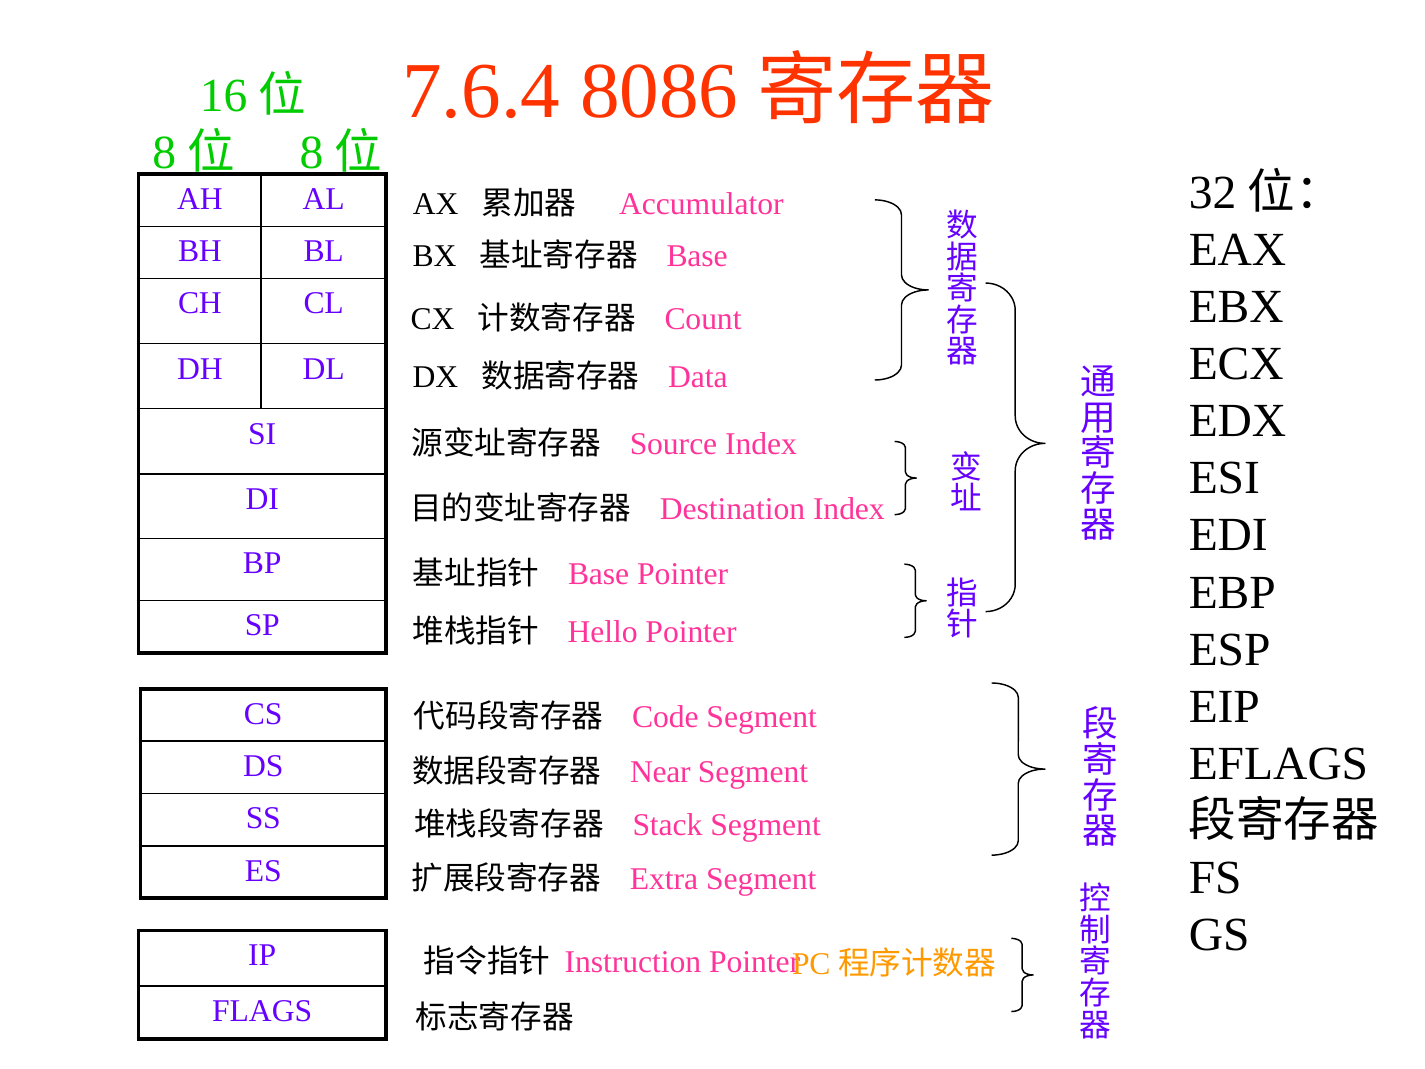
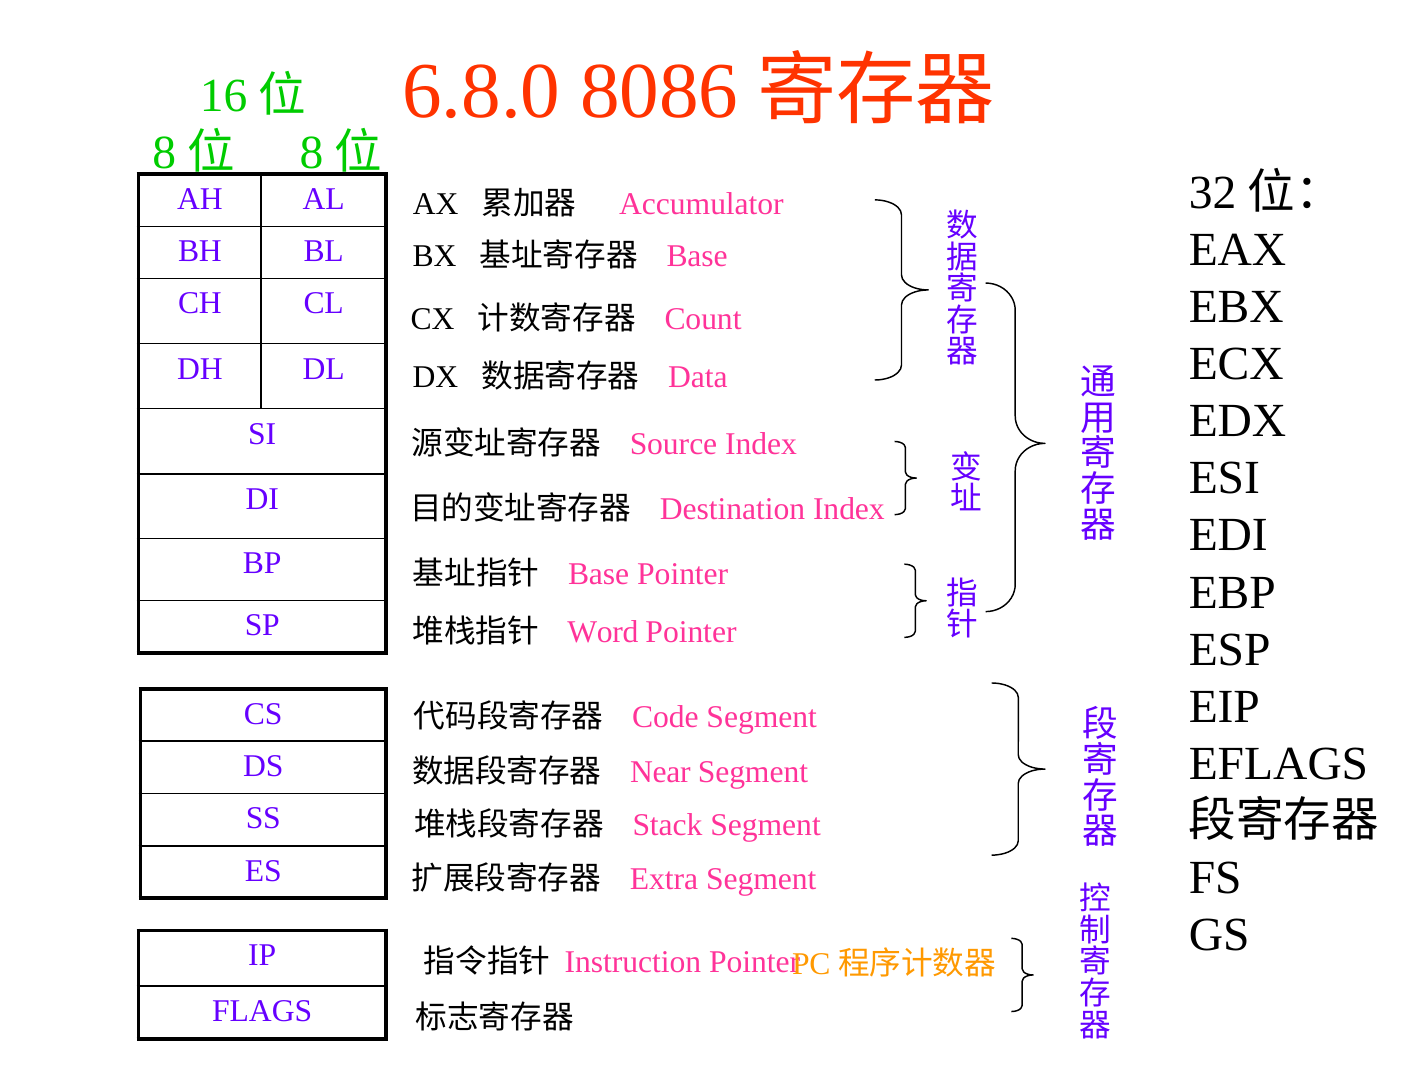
7.6.4: 7.6.4 -> 6.8.0
Hello: Hello -> Word
